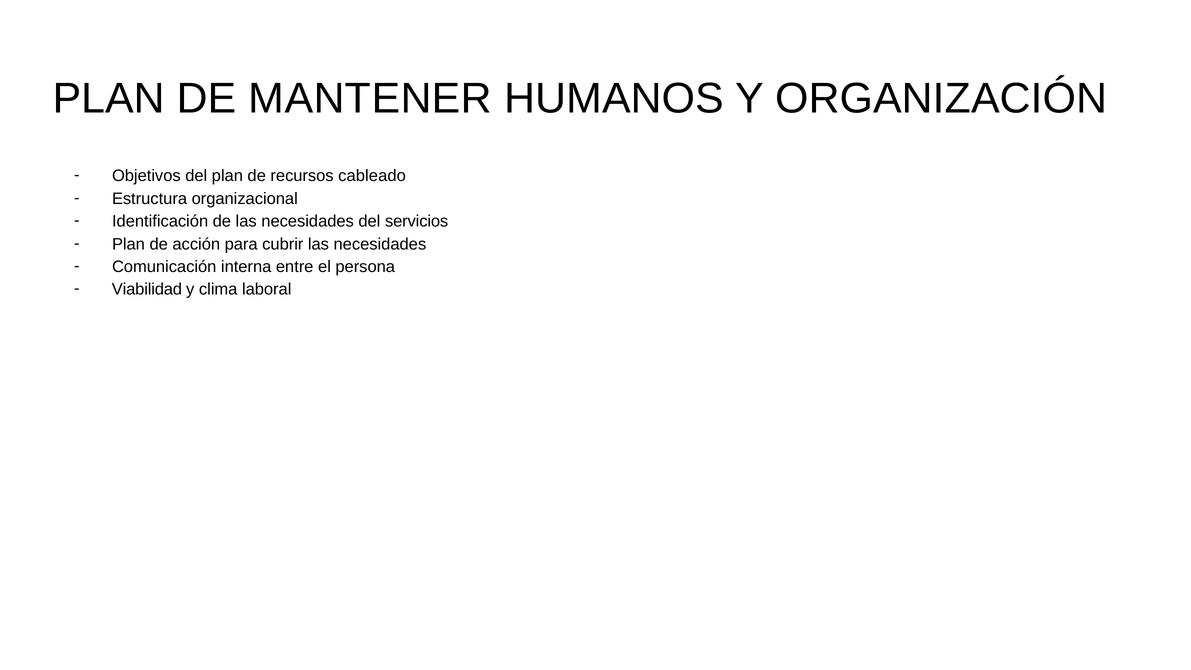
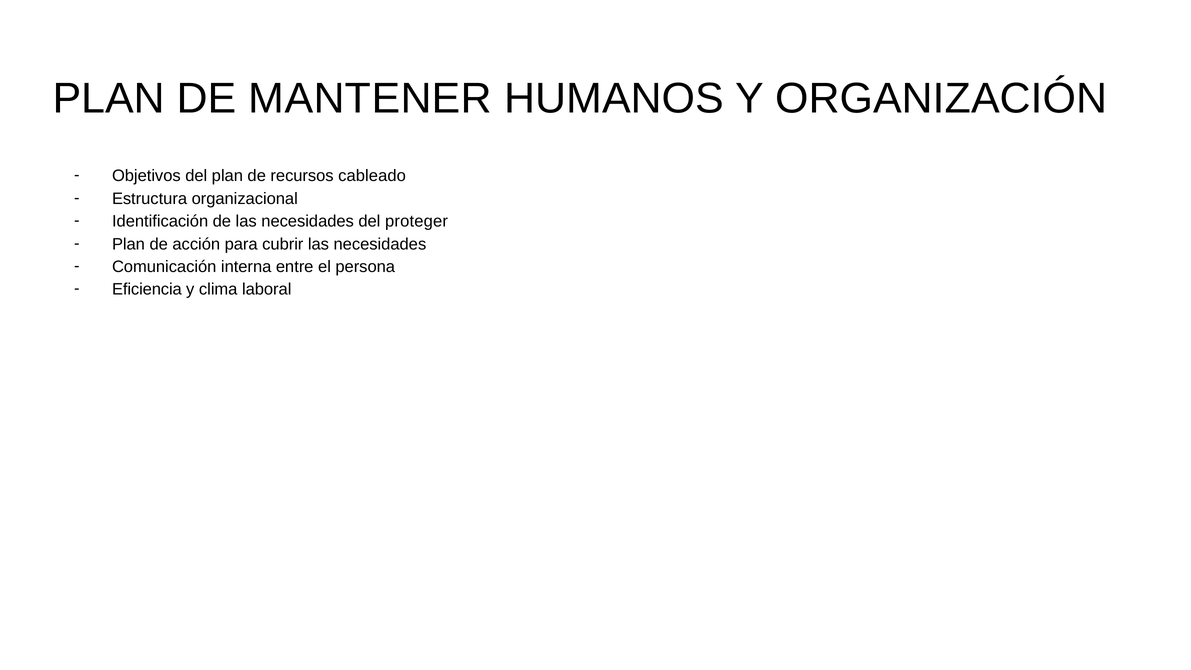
servicios: servicios -> proteger
Viabilidad: Viabilidad -> Eficiencia
